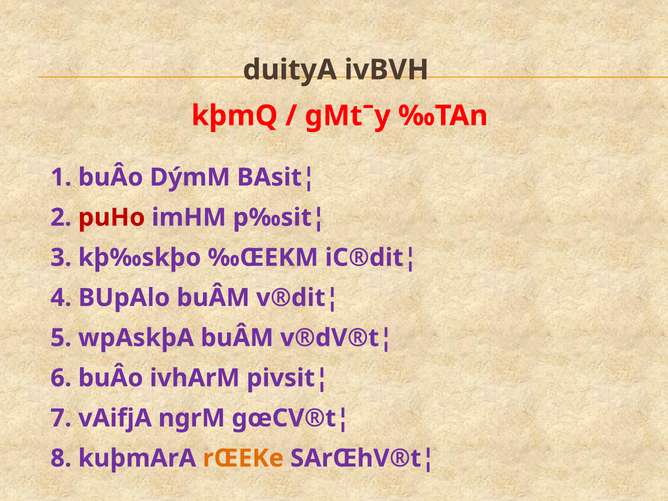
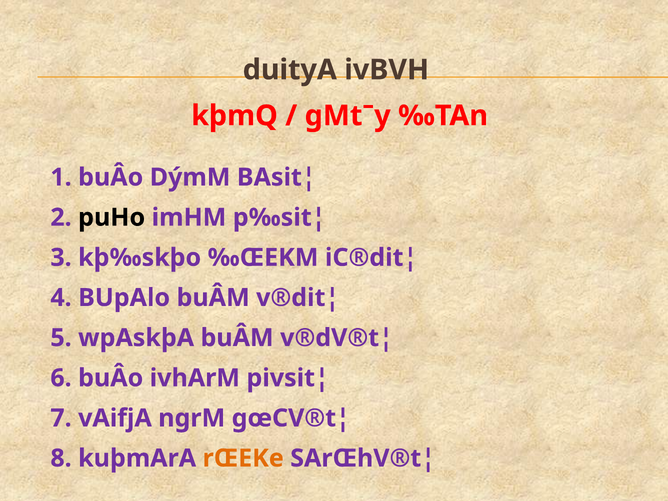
puHo colour: red -> black
